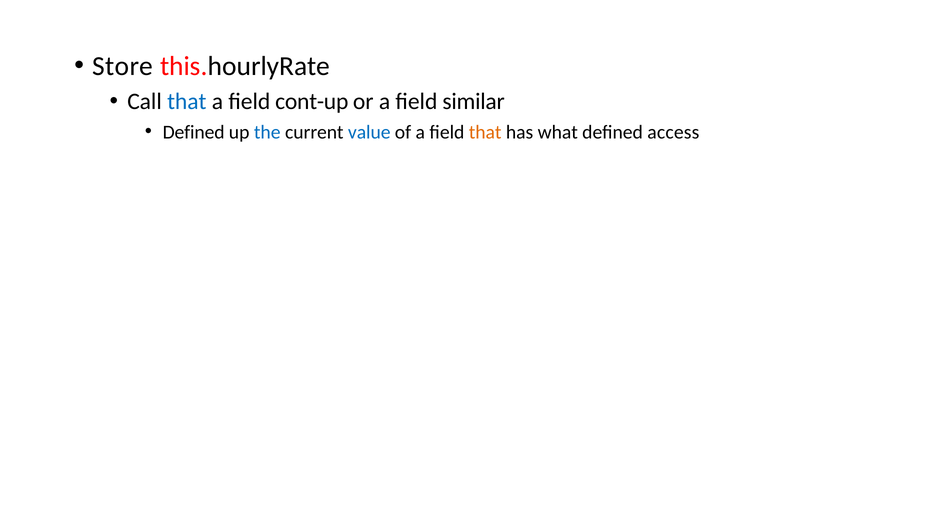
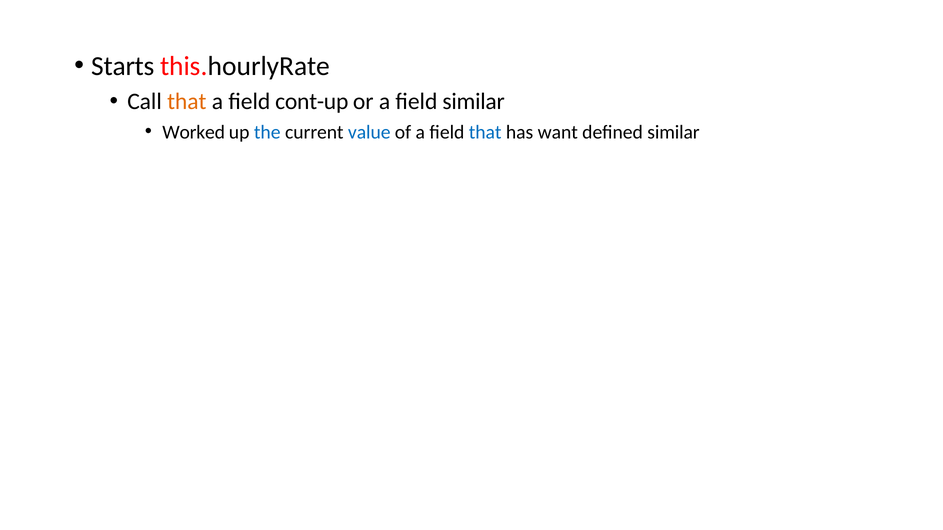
Store: Store -> Starts
that at (187, 102) colour: blue -> orange
Defined at (194, 132): Defined -> Worked
that at (485, 132) colour: orange -> blue
what: what -> want
defined access: access -> similar
